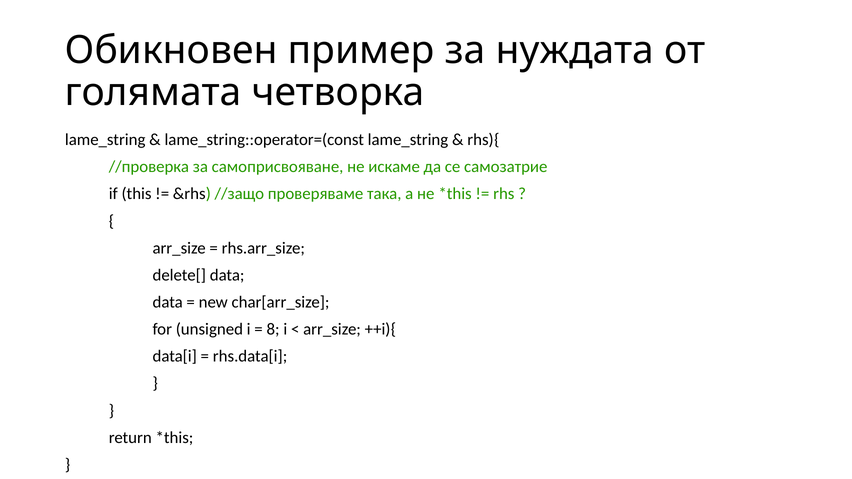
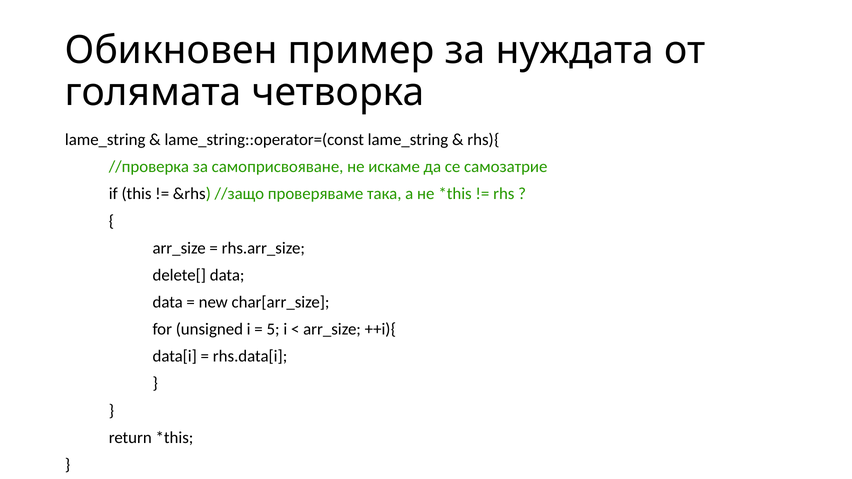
8: 8 -> 5
